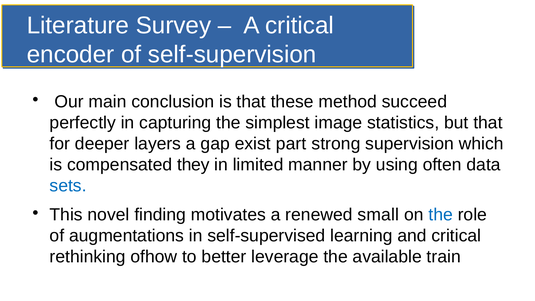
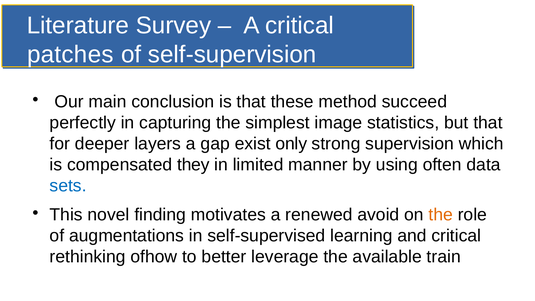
encoder: encoder -> patches
part: part -> only
small: small -> avoid
the at (441, 215) colour: blue -> orange
